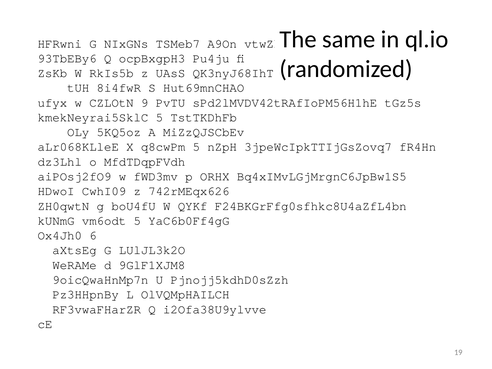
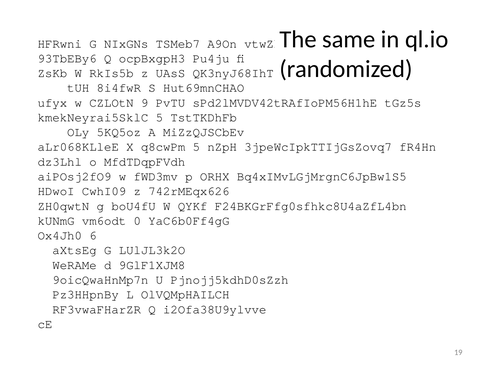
vm6odt 5: 5 -> 0
